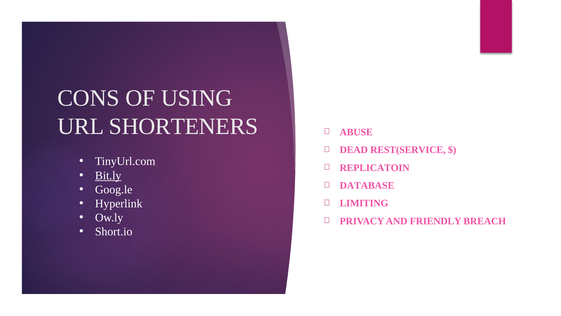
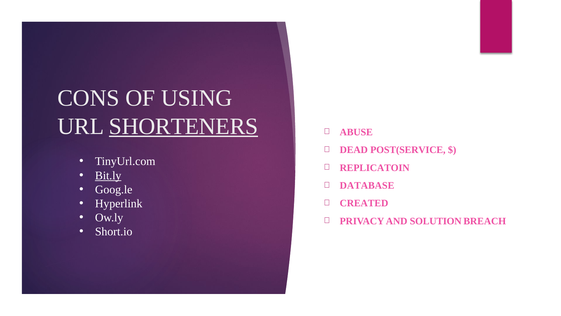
SHORTENERS underline: none -> present
REST(SERVICE: REST(SERVICE -> POST(SERVICE
LIMITING: LIMITING -> CREATED
FRIENDLY: FRIENDLY -> SOLUTION
